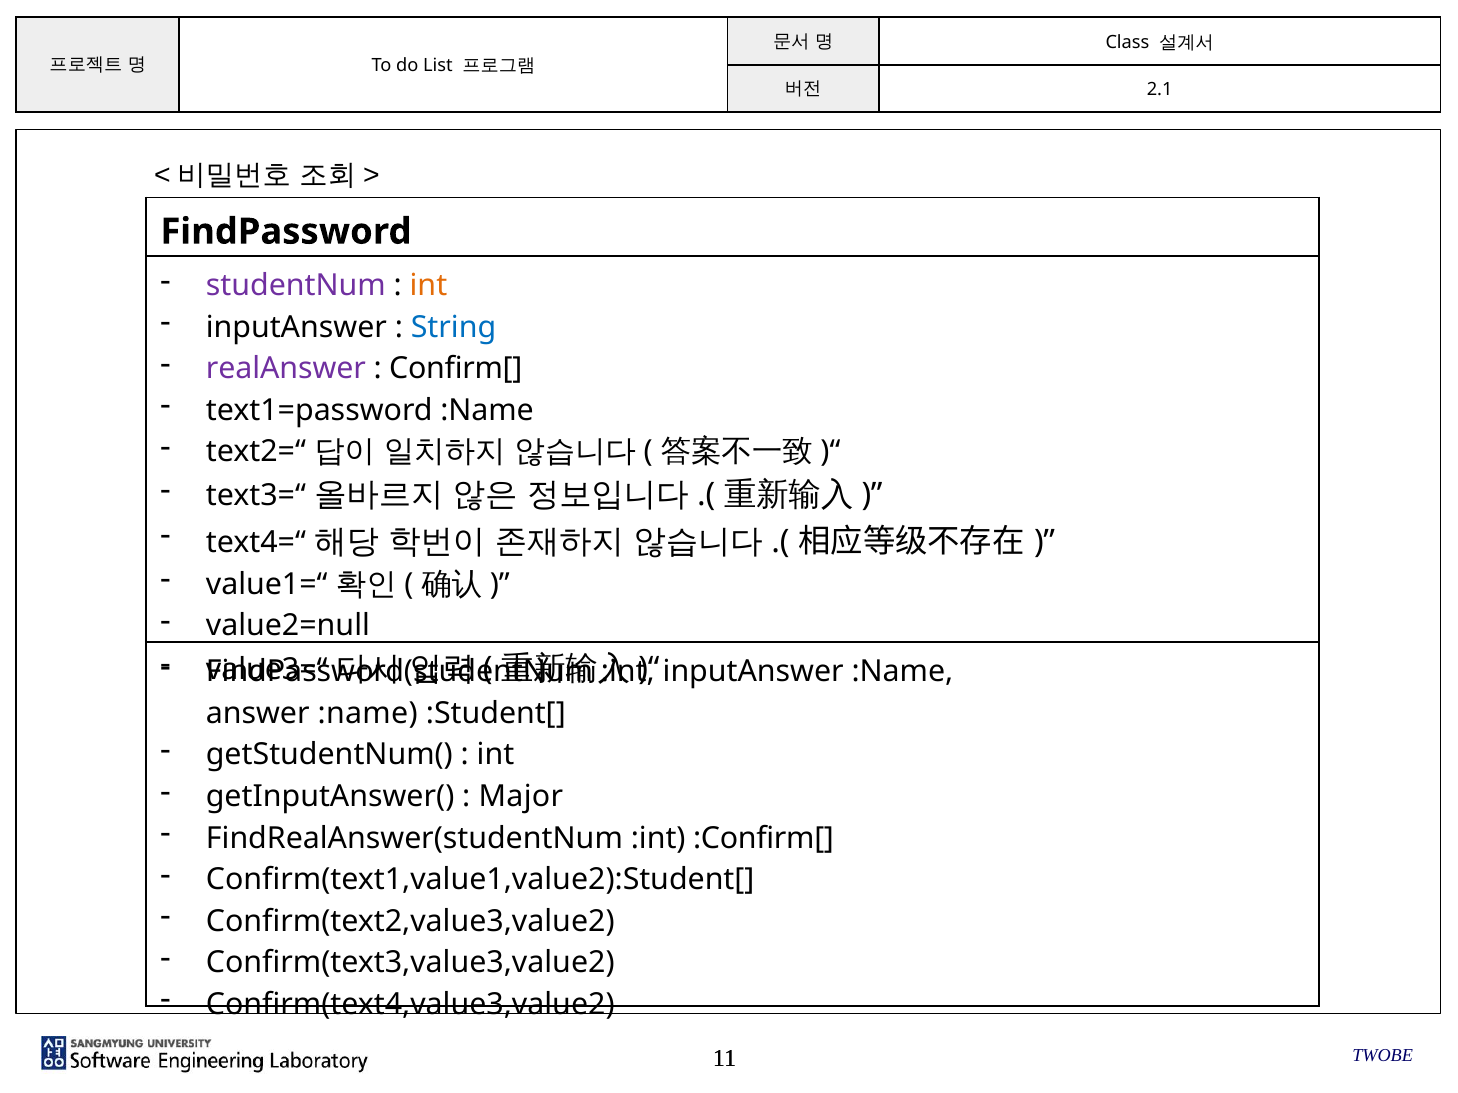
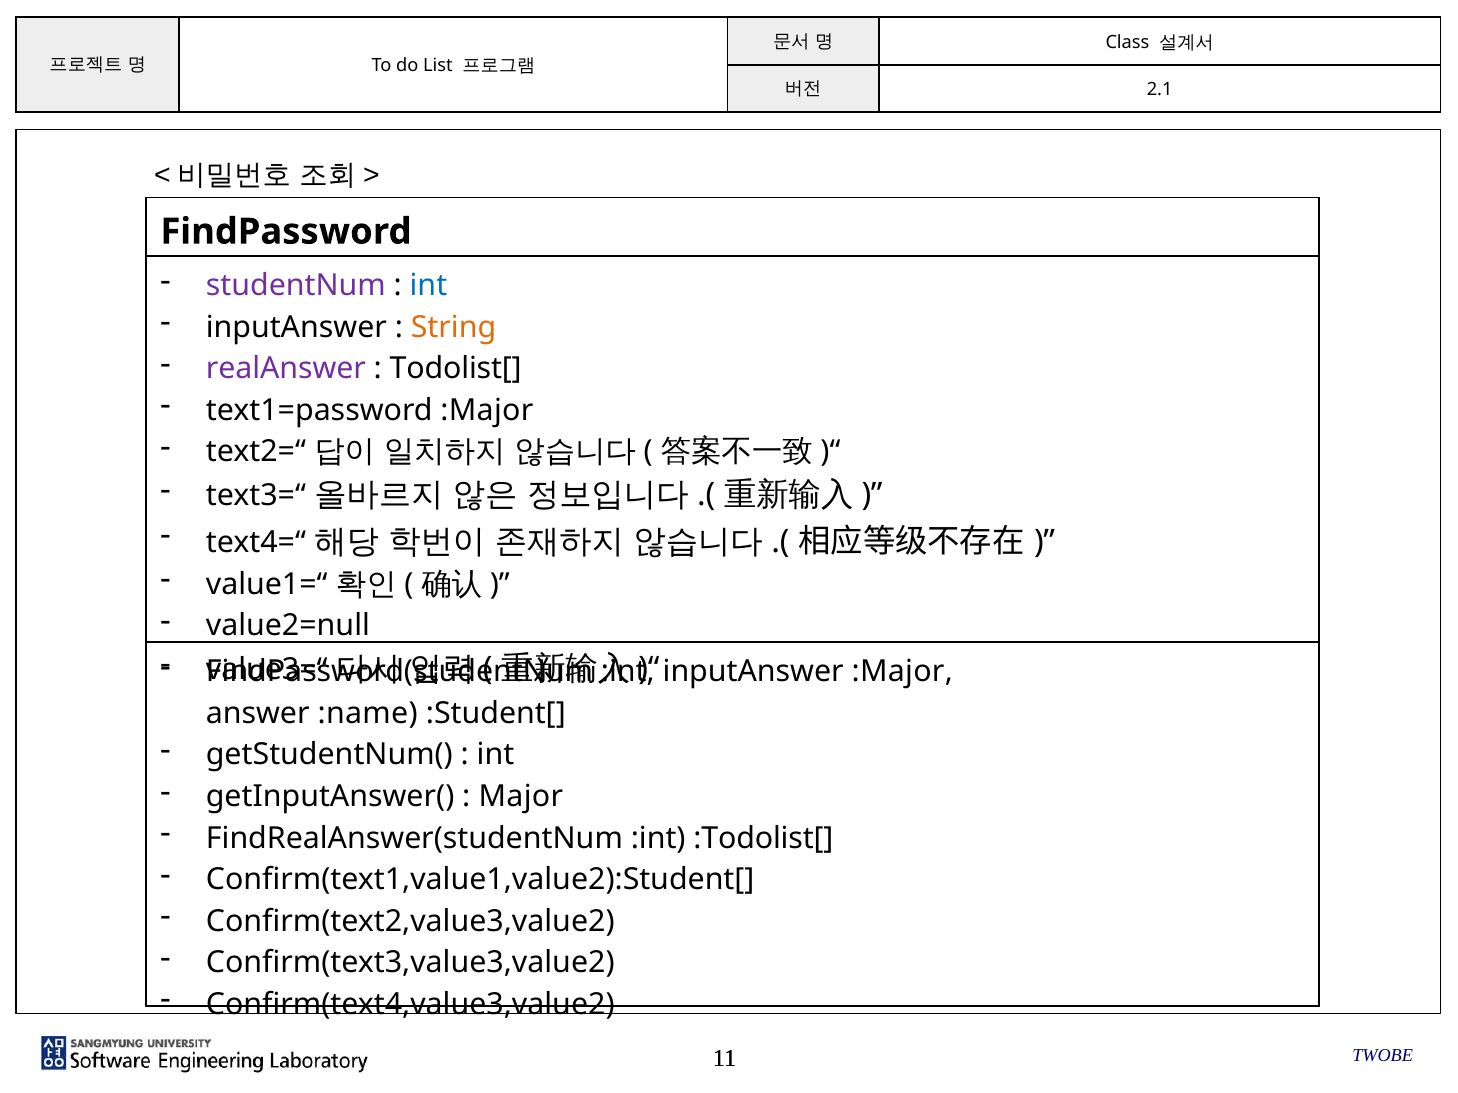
int at (428, 286) colour: orange -> blue
String colour: blue -> orange
Confirm[: Confirm[ -> Todolist[
text1=password :Name: :Name -> :Major
inputAnswer :Name: :Name -> :Major
:Confirm[: :Confirm[ -> :Todolist[
